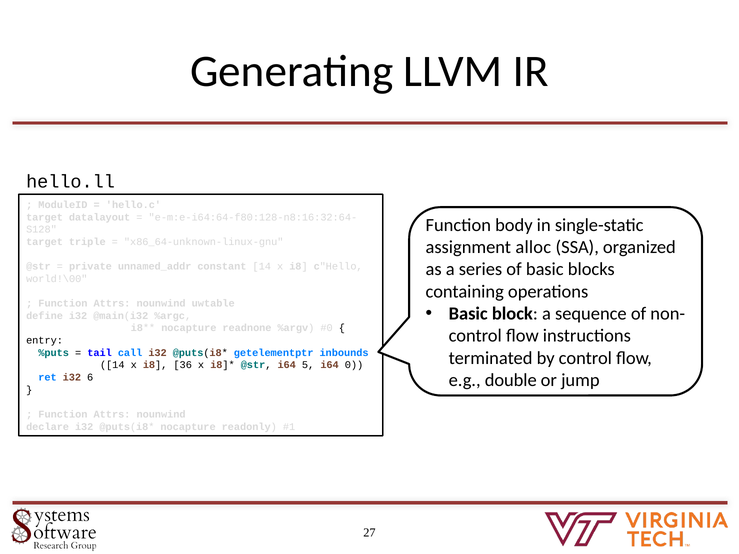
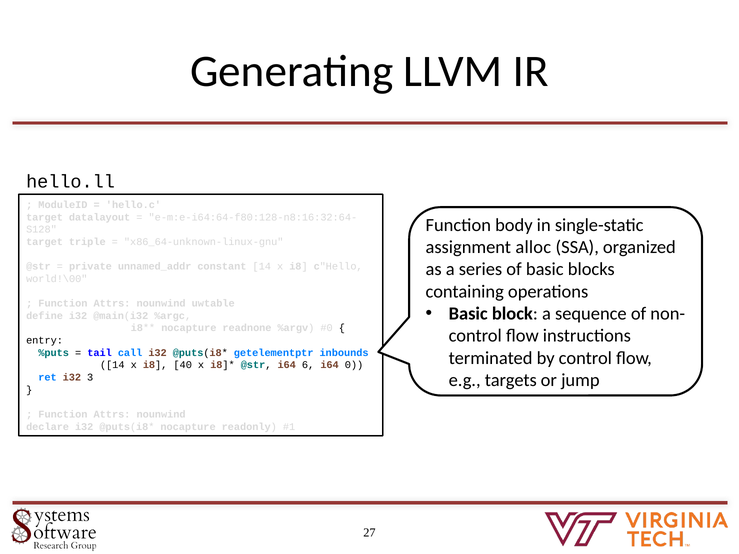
36: 36 -> 40
5: 5 -> 6
double: double -> targets
6: 6 -> 3
